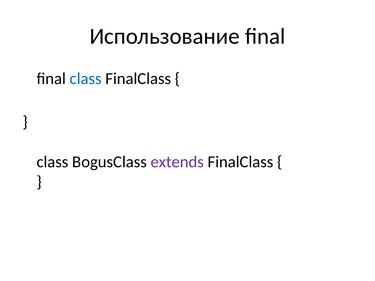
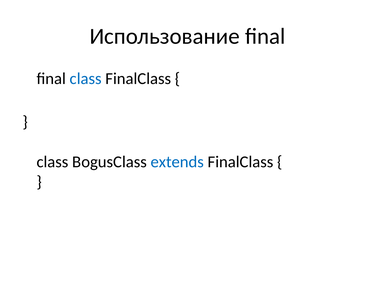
extends colour: purple -> blue
